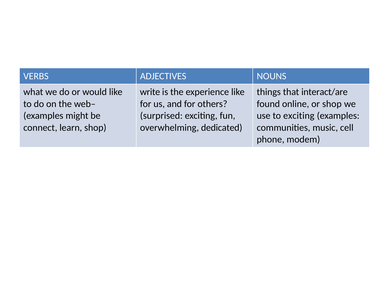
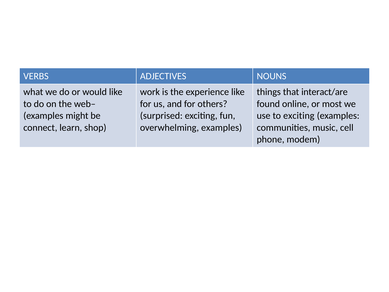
write: write -> work
or shop: shop -> most
overwhelming dedicated: dedicated -> examples
